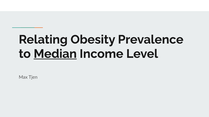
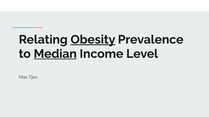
Obesity underline: none -> present
